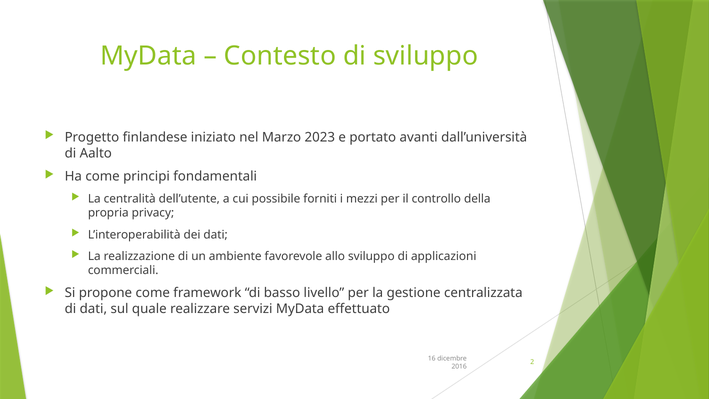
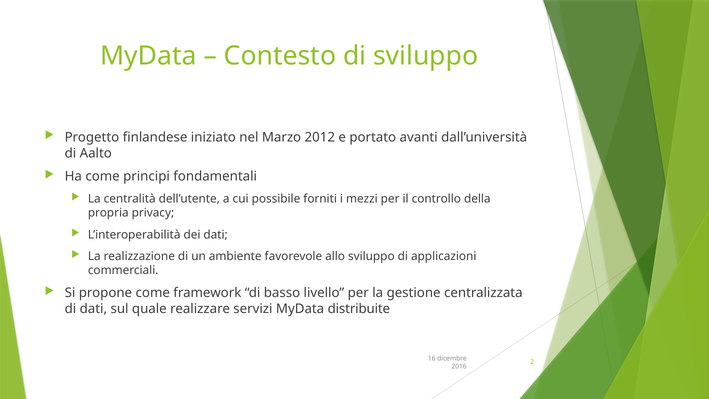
2023: 2023 -> 2012
effettuato: effettuato -> distribuite
